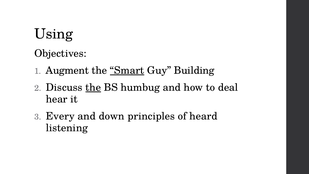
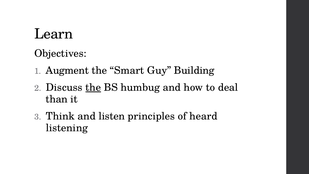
Using: Using -> Learn
Smart underline: present -> none
hear: hear -> than
Every: Every -> Think
down: down -> listen
